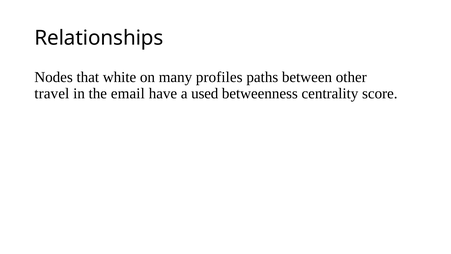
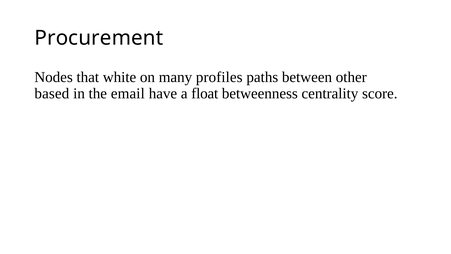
Relationships: Relationships -> Procurement
travel: travel -> based
used: used -> float
